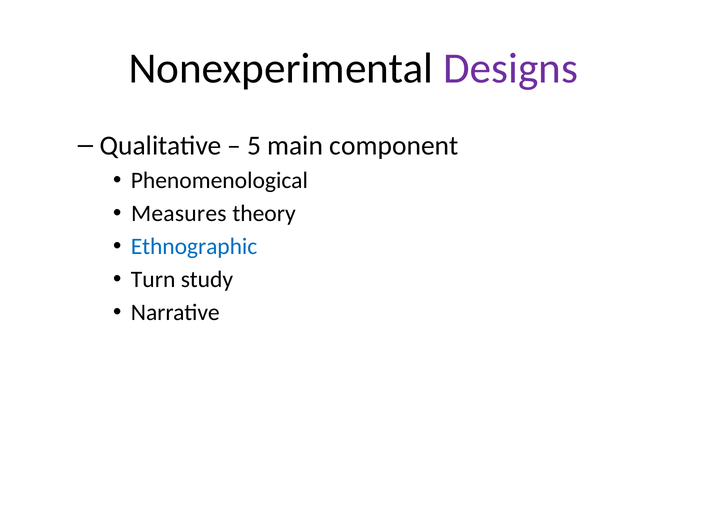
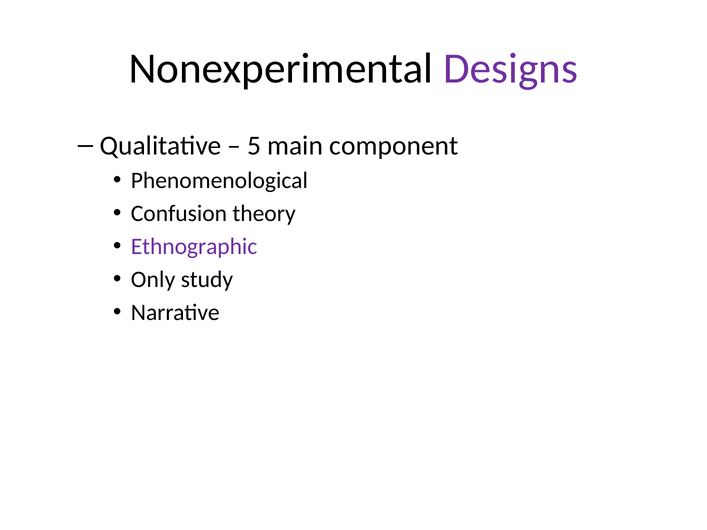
Measures: Measures -> Confusion
Ethnographic colour: blue -> purple
Turn: Turn -> Only
